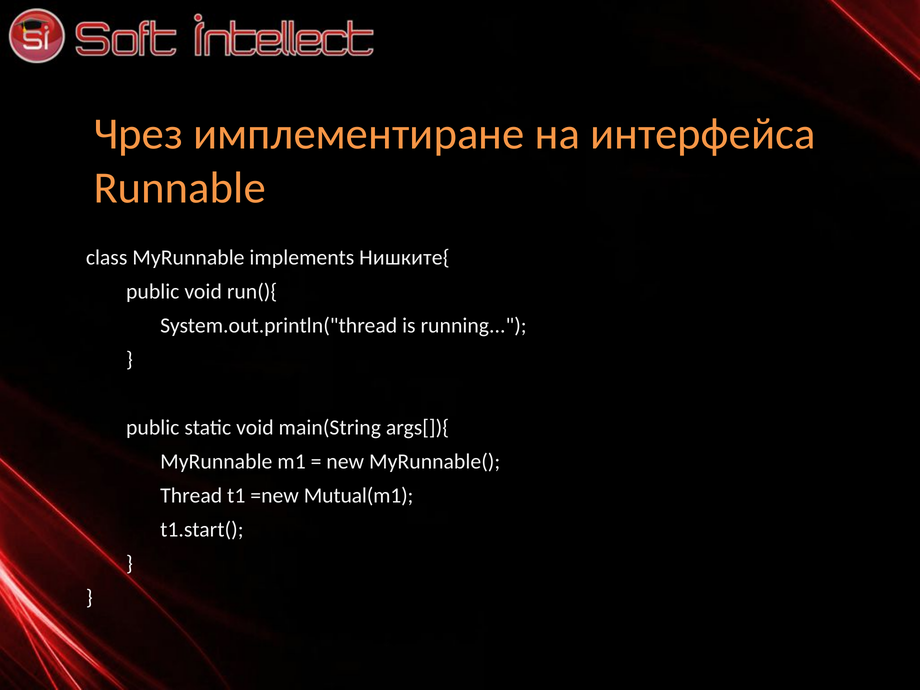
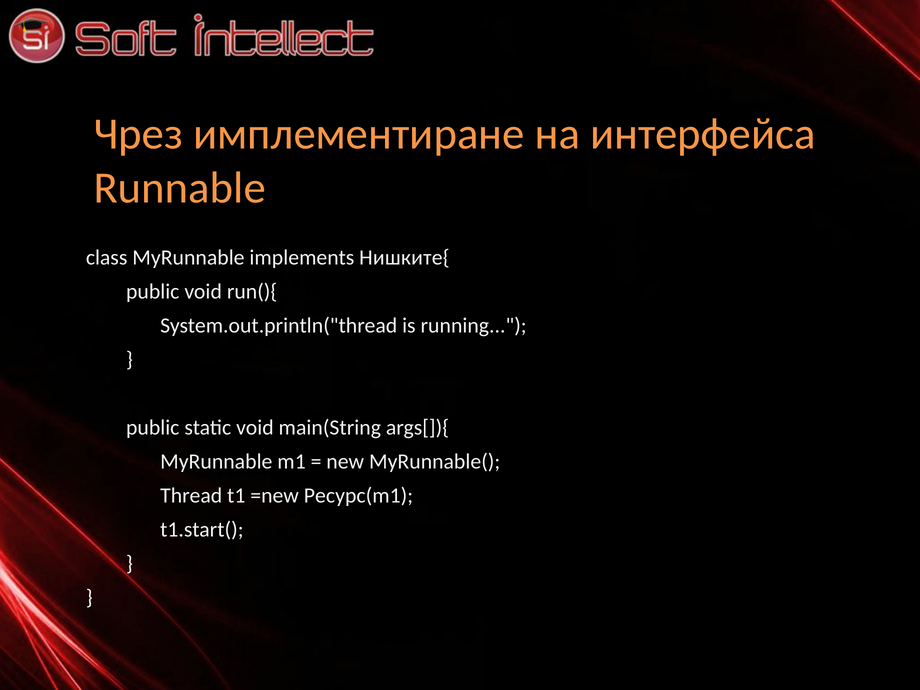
Mutual(m1: Mutual(m1 -> Ресурс(m1
